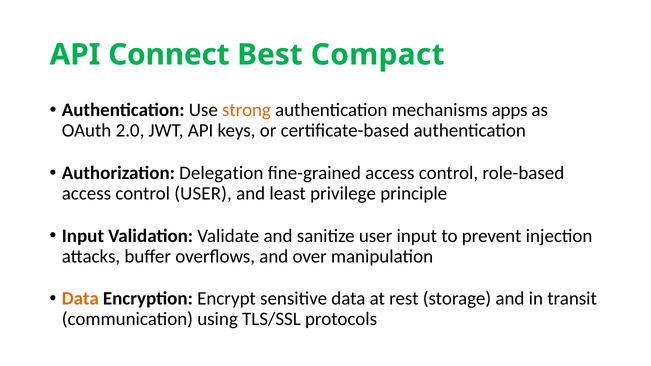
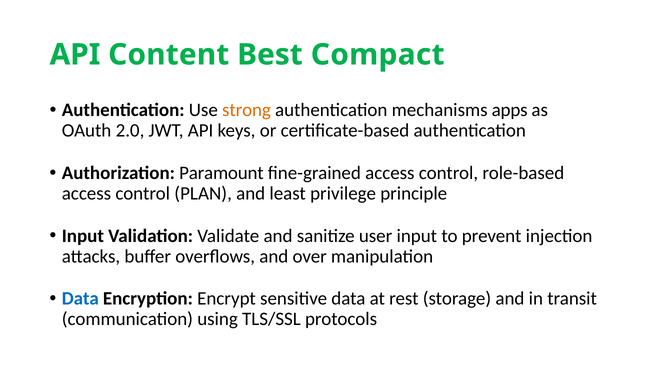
Connect: Connect -> Content
Delegation: Delegation -> Paramount
control USER: USER -> PLAN
Data at (80, 299) colour: orange -> blue
